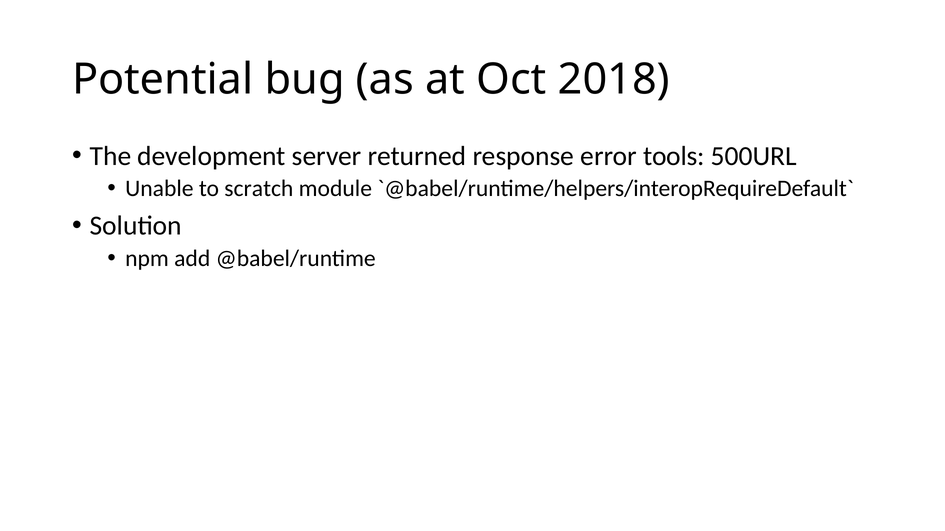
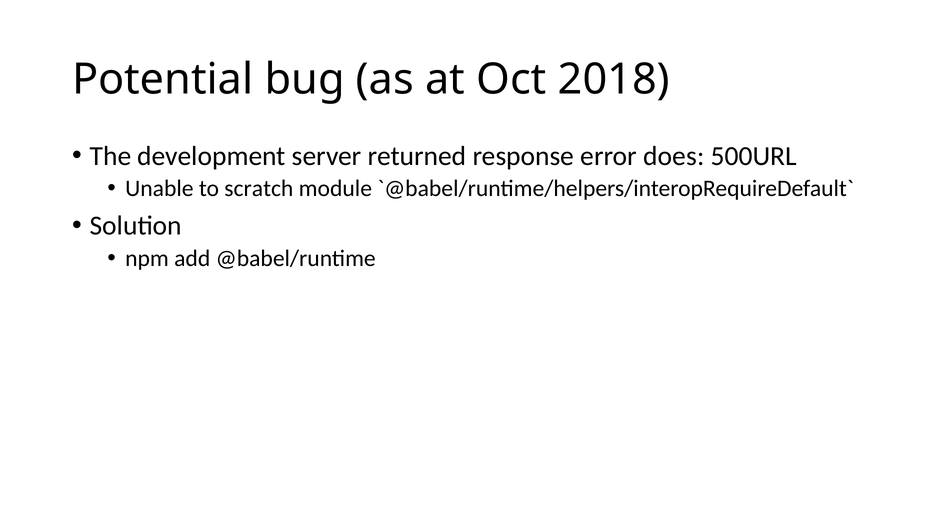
tools: tools -> does
